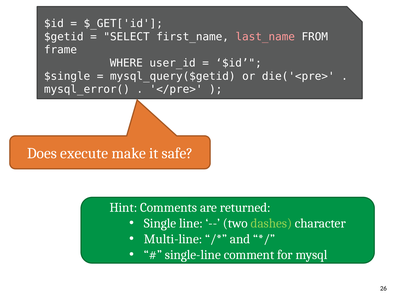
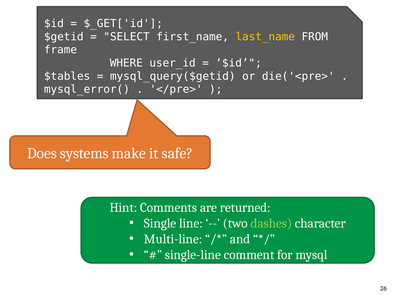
last_name colour: pink -> yellow
$single: $single -> $tables
execute: execute -> systems
